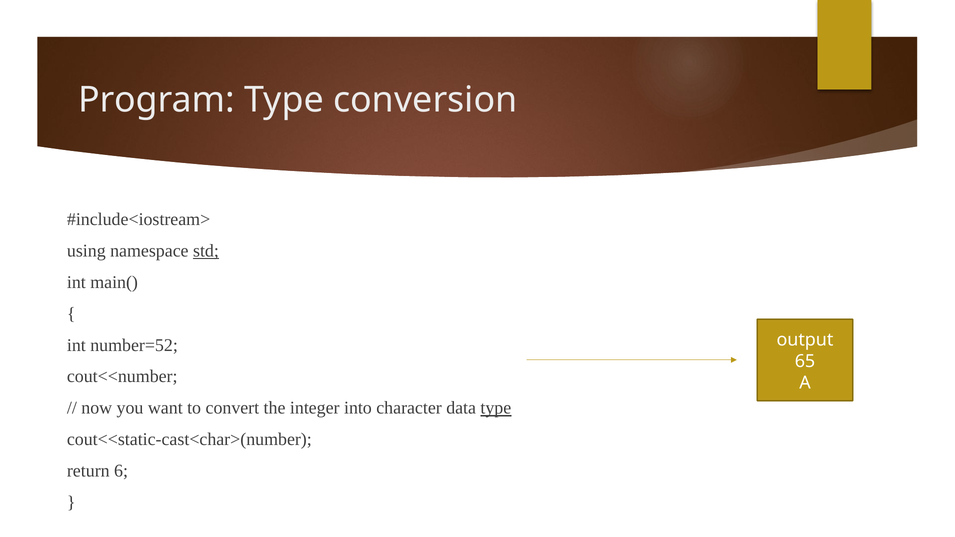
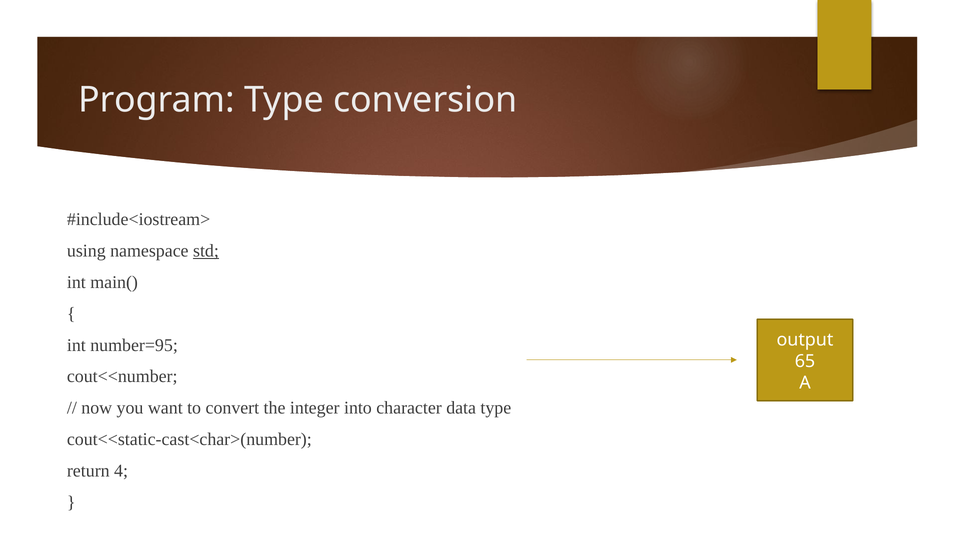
number=52: number=52 -> number=95
type at (496, 408) underline: present -> none
6: 6 -> 4
